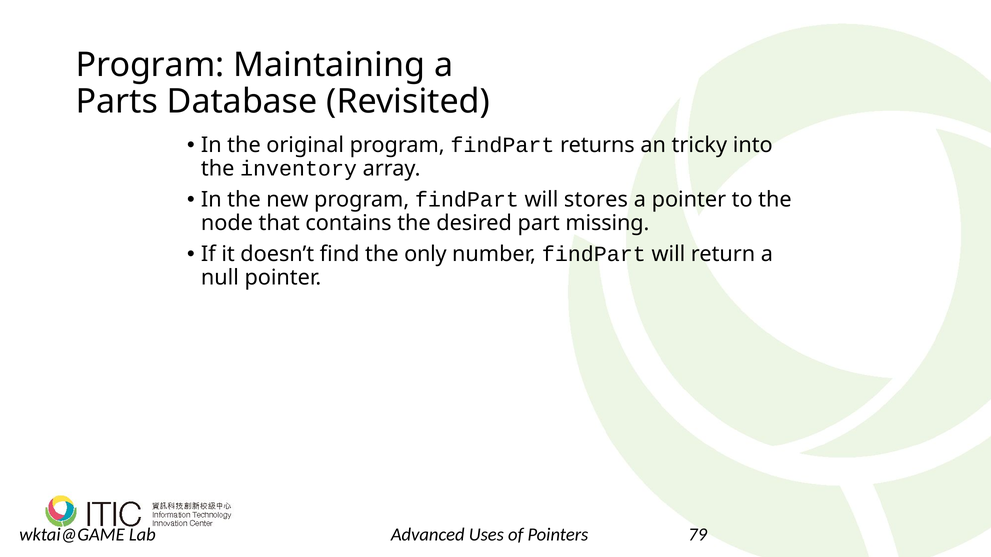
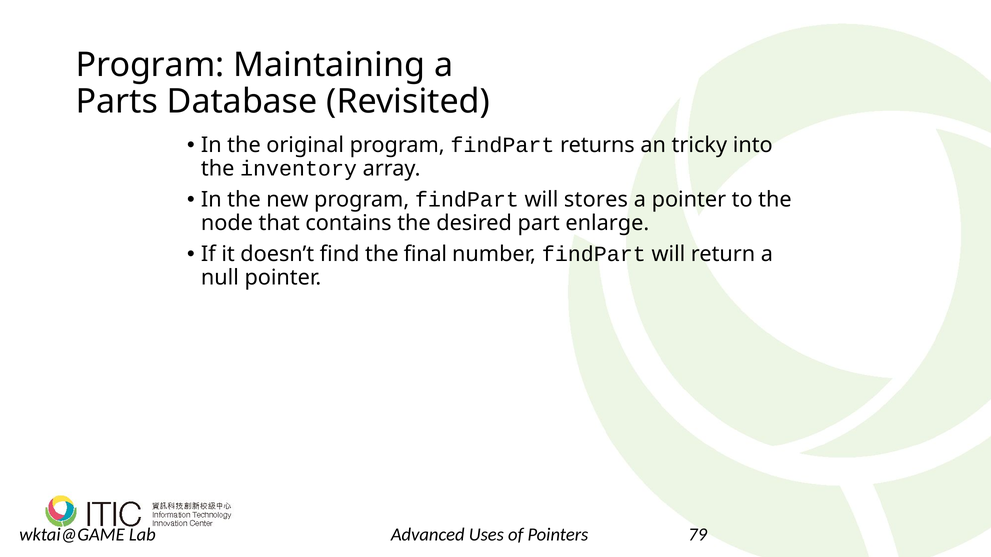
missing: missing -> enlarge
only: only -> final
